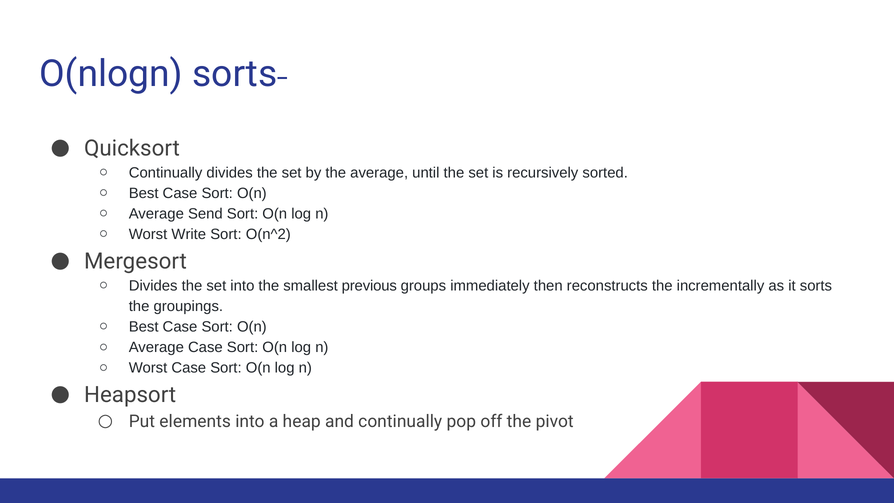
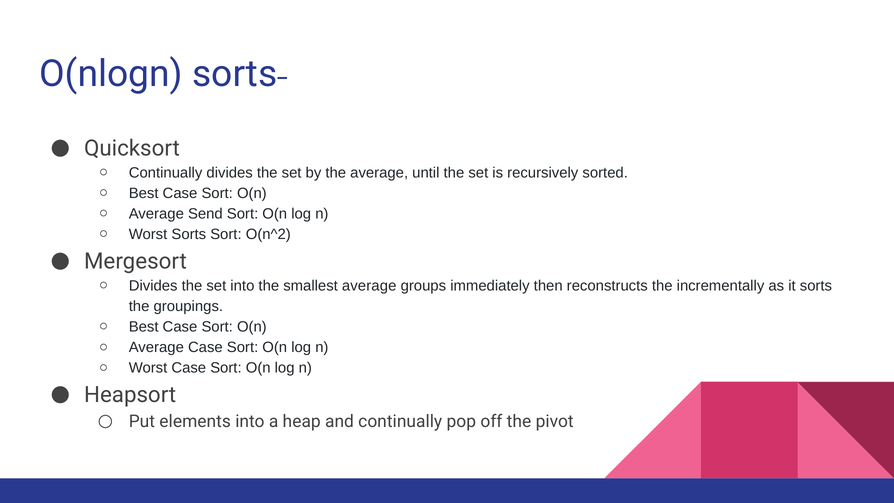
Worst Write: Write -> Sorts
smallest previous: previous -> average
